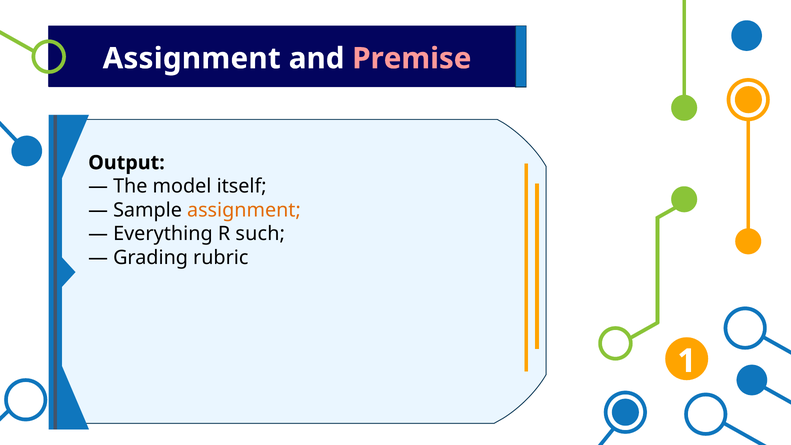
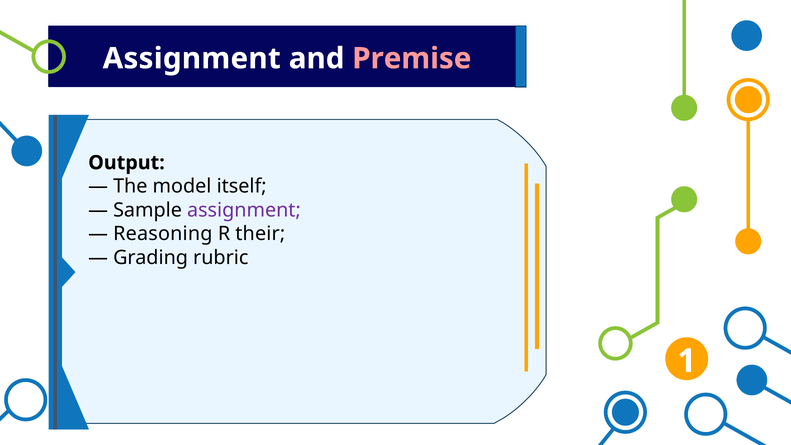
assignment at (244, 210) colour: orange -> purple
Everything: Everything -> Reasoning
such: such -> their
